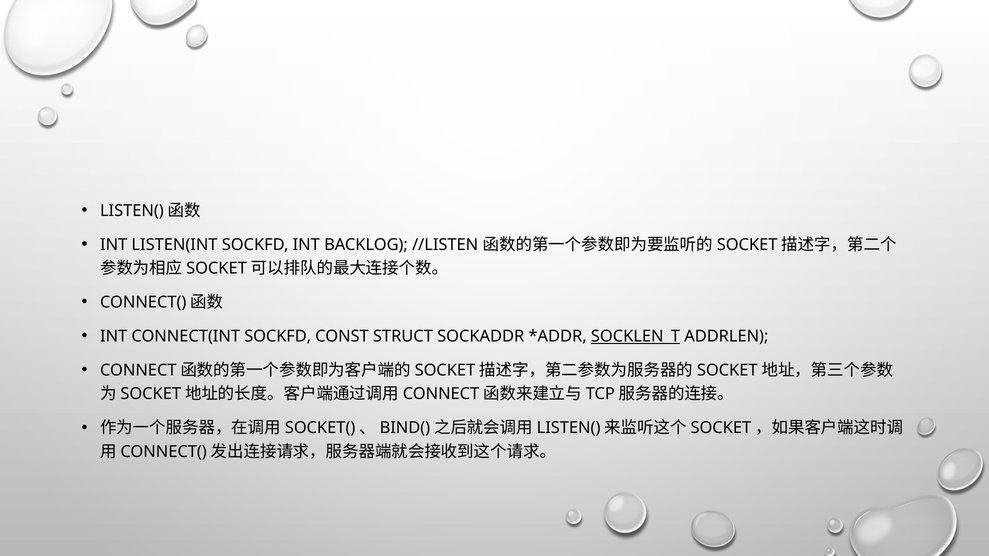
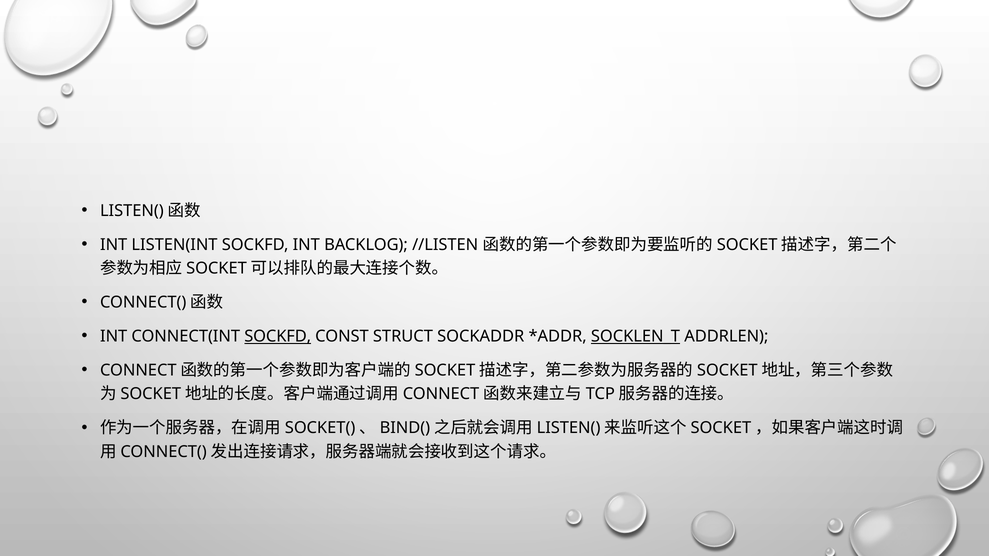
SOCKFD at (278, 336) underline: none -> present
